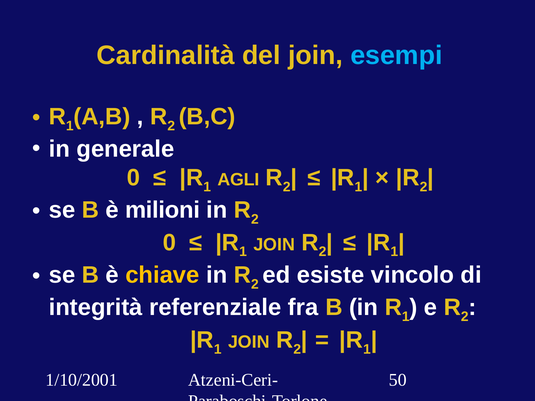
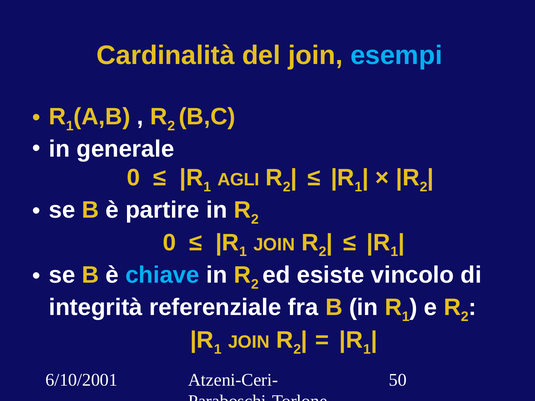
milioni: milioni -> partire
chiave colour: yellow -> light blue
1/10/2001: 1/10/2001 -> 6/10/2001
